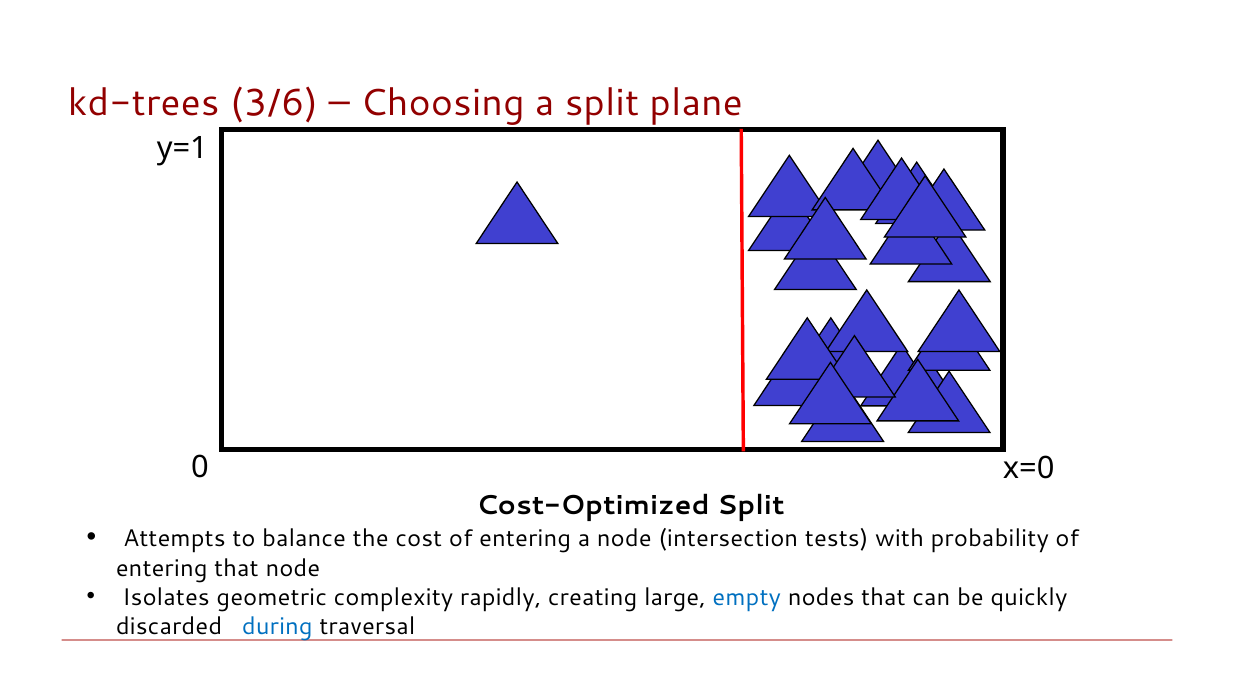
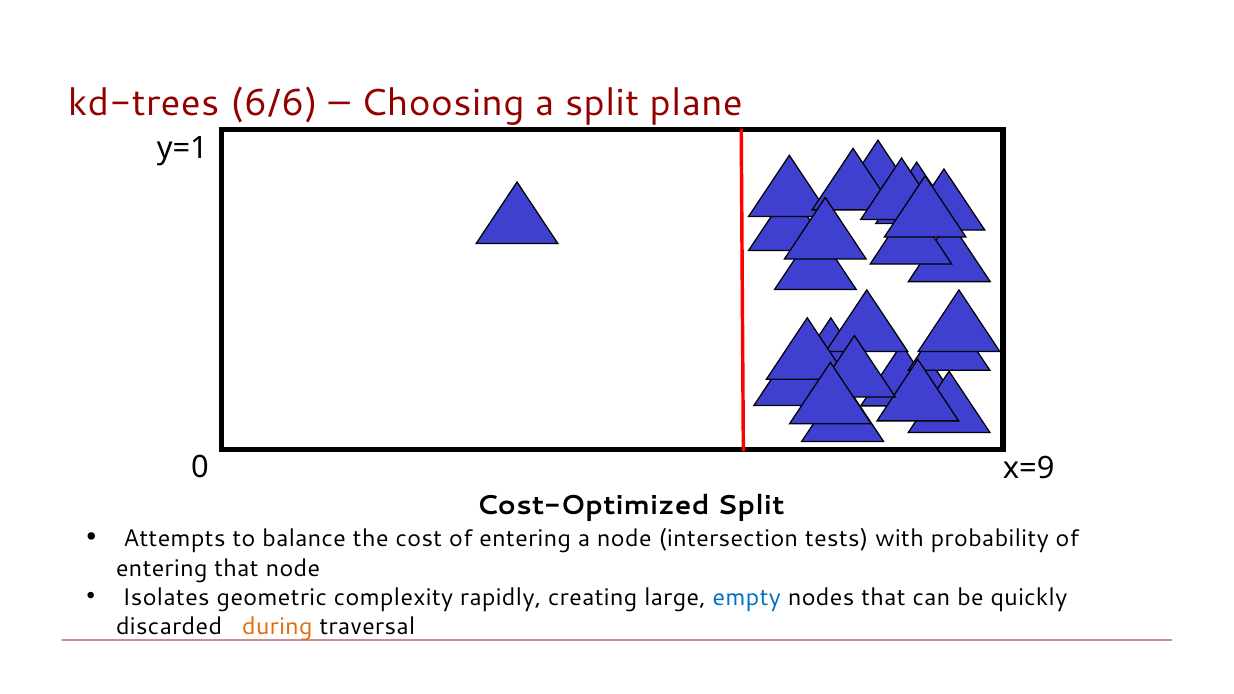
3/6: 3/6 -> 6/6
x=0: x=0 -> x=9
during colour: blue -> orange
